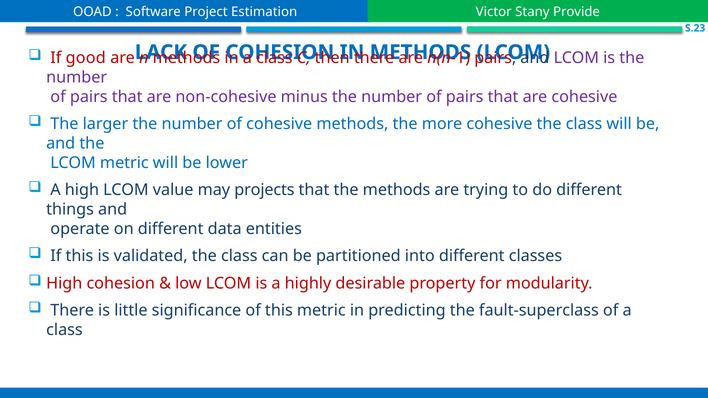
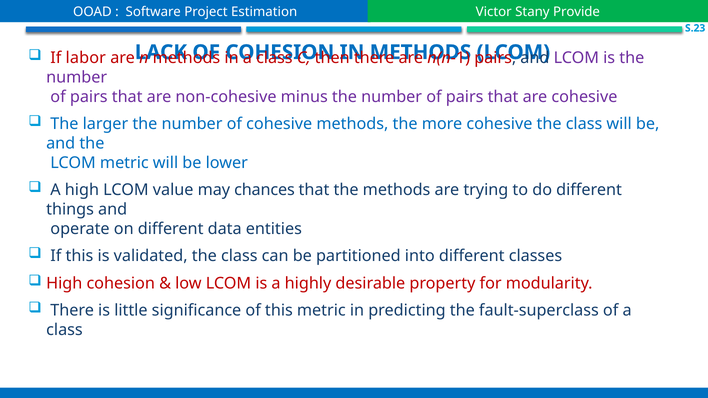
good: good -> labor
projects: projects -> chances
